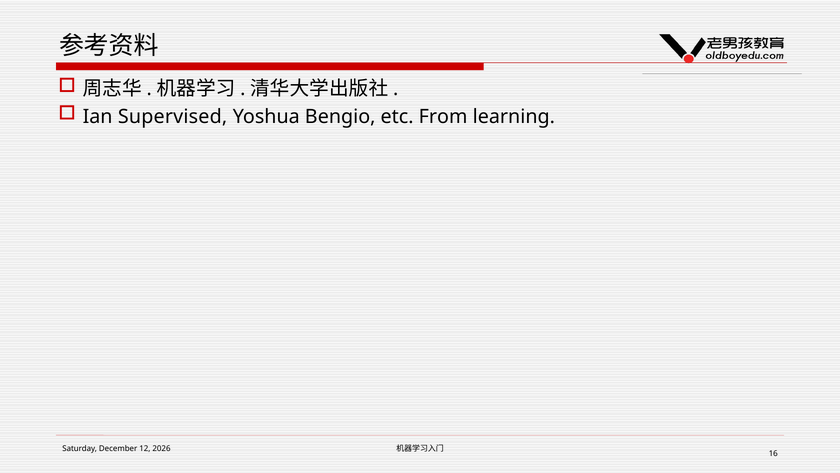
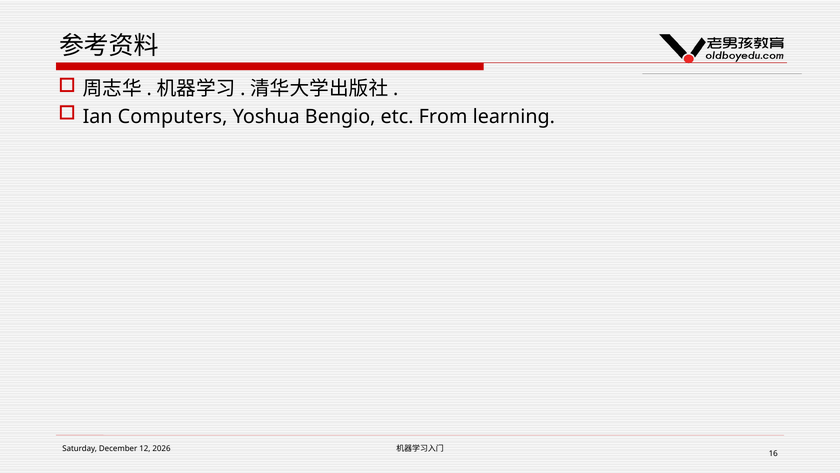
Supervised: Supervised -> Computers
